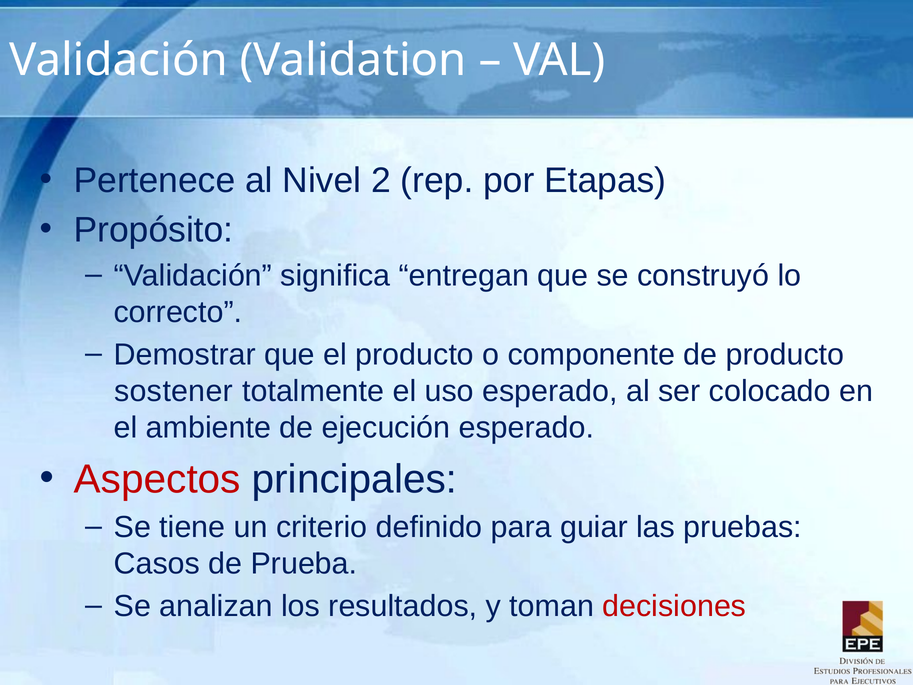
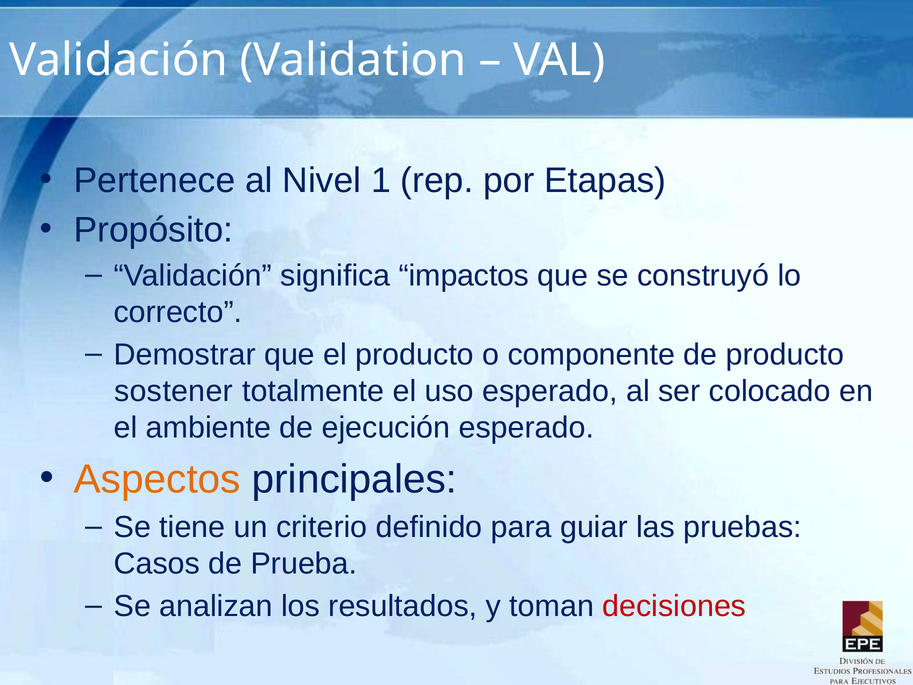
2: 2 -> 1
entregan: entregan -> impactos
Aspectos colour: red -> orange
